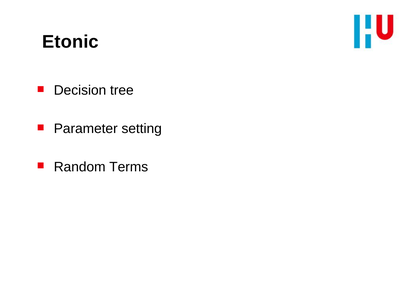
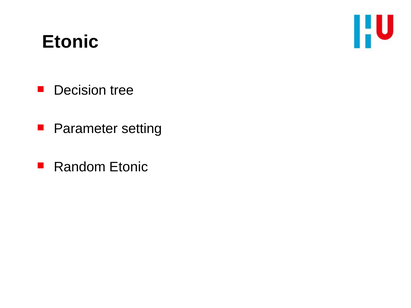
Random Terms: Terms -> Etonic
